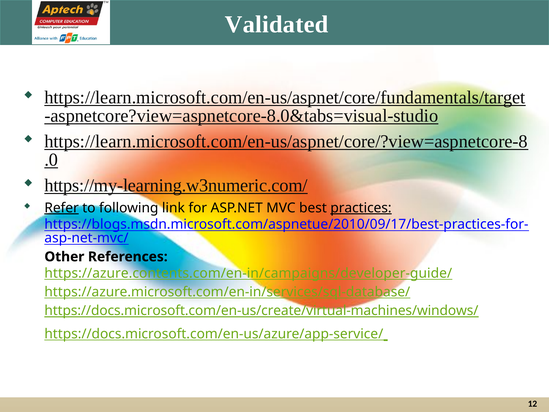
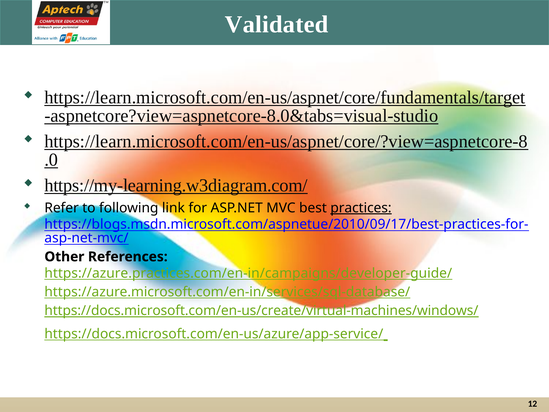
https://my-learning.w3numeric.com/: https://my-learning.w3numeric.com/ -> https://my-learning.w3diagram.com/
Refer underline: present -> none
https://azure.contents.com/en-in/campaigns/developer-guide/: https://azure.contents.com/en-in/campaigns/developer-guide/ -> https://azure.practices.com/en-in/campaigns/developer-guide/
